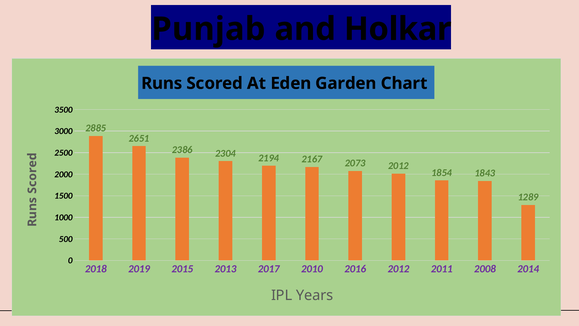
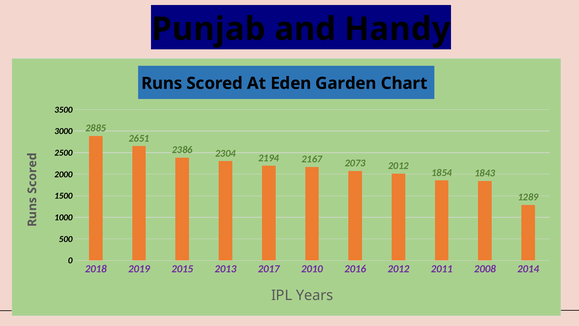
Holkar: Holkar -> Handy
